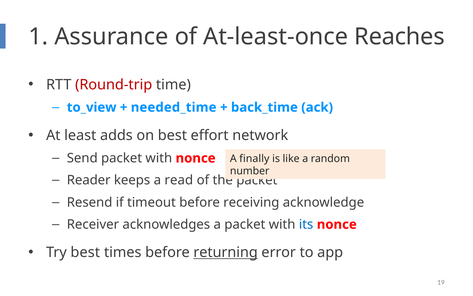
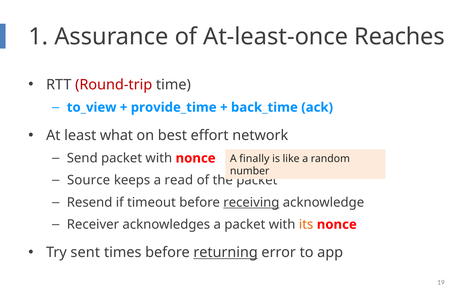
needed_time: needed_time -> provide_time
adds: adds -> what
Reader: Reader -> Source
receiving underline: none -> present
its colour: blue -> orange
Try best: best -> sent
